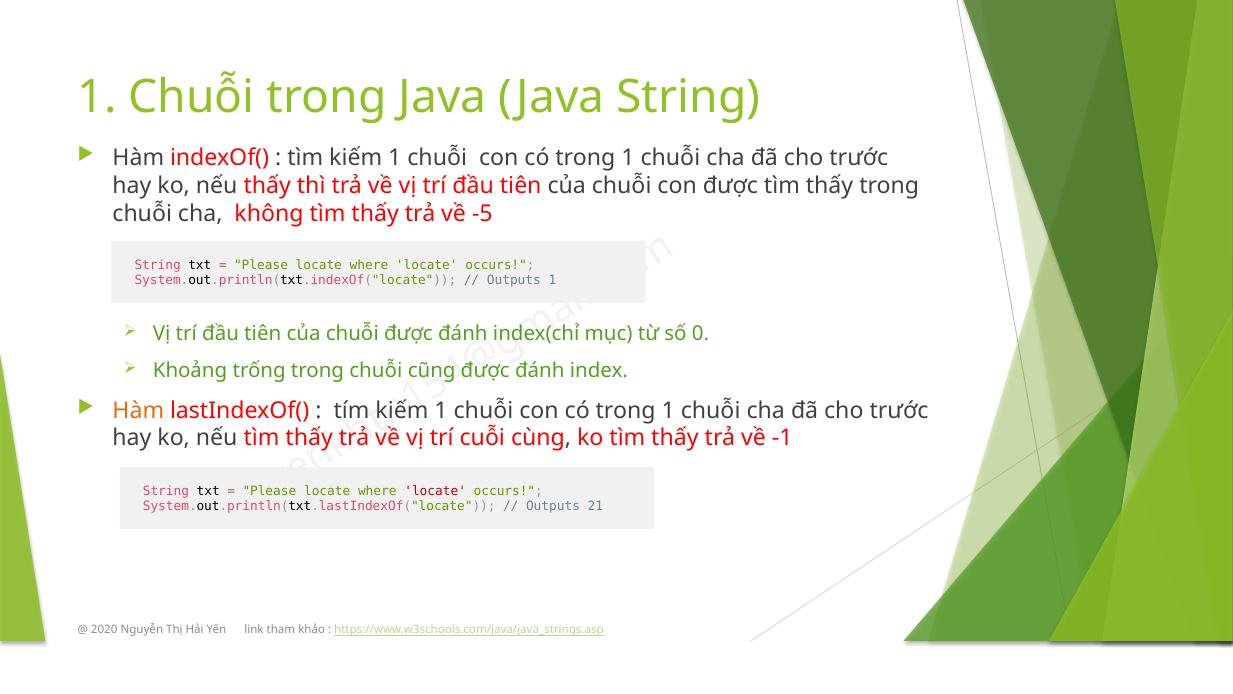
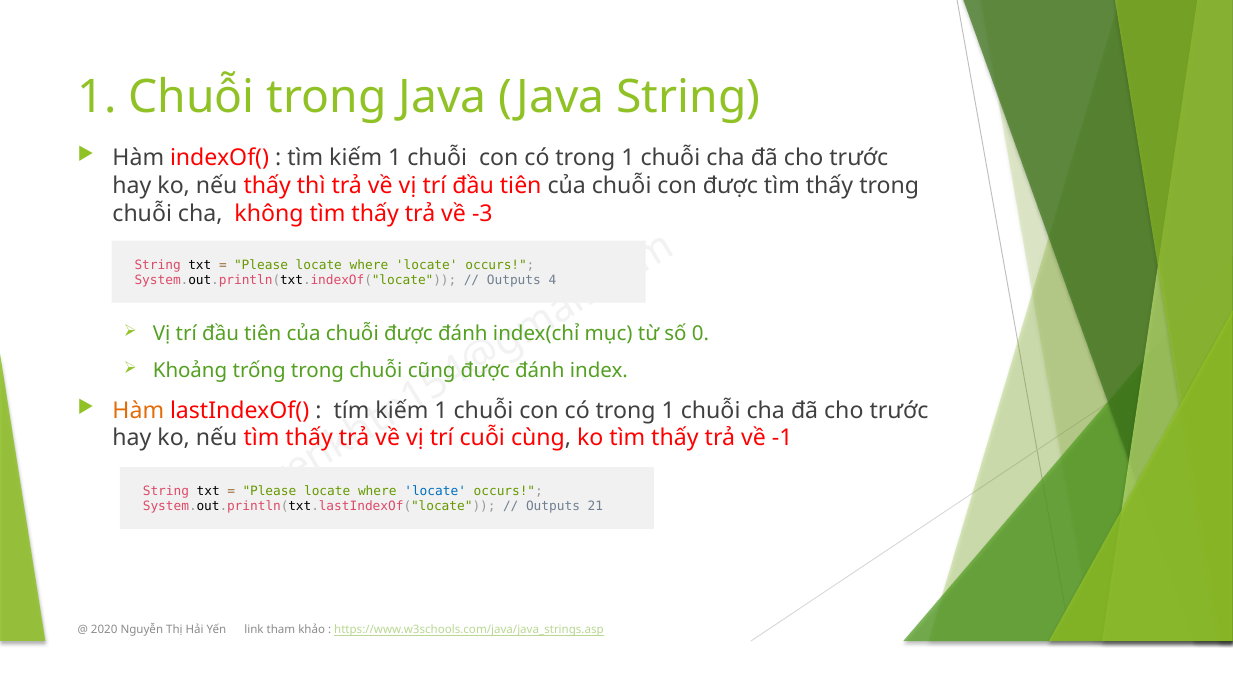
-5: -5 -> -3
Outputs 1: 1 -> 4
locate at (435, 491) colour: red -> blue
